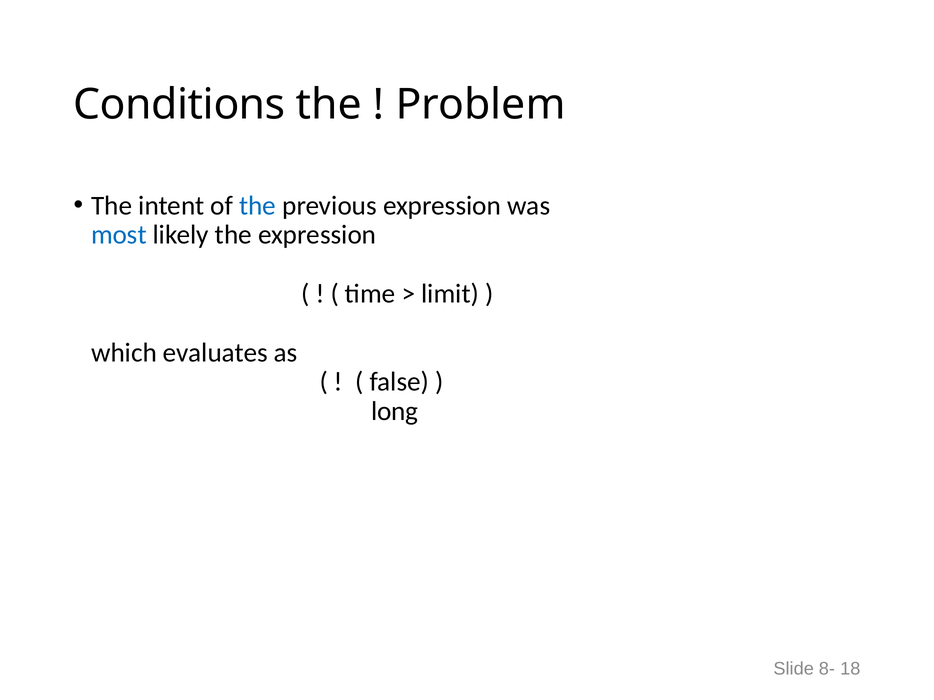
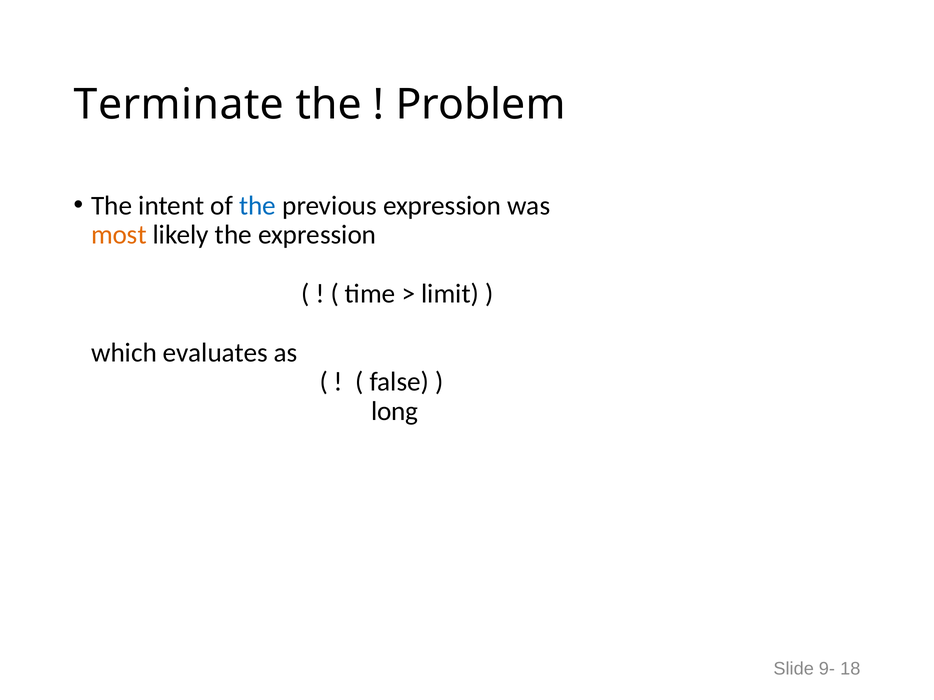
Conditions: Conditions -> Terminate
most colour: blue -> orange
8-: 8- -> 9-
